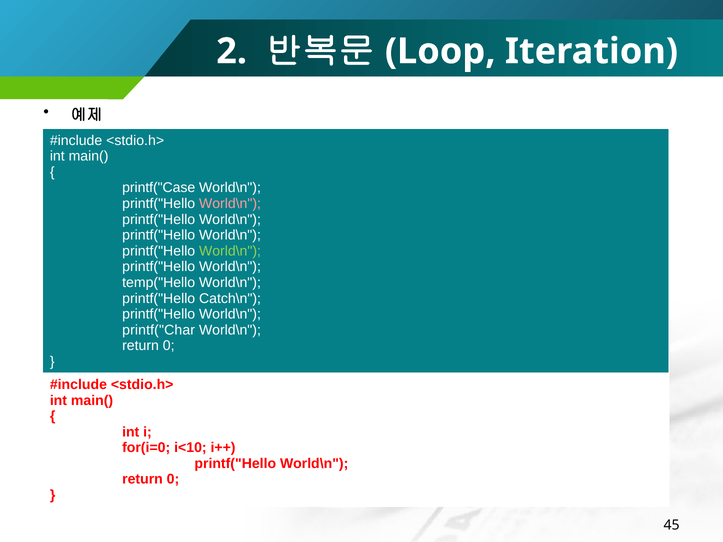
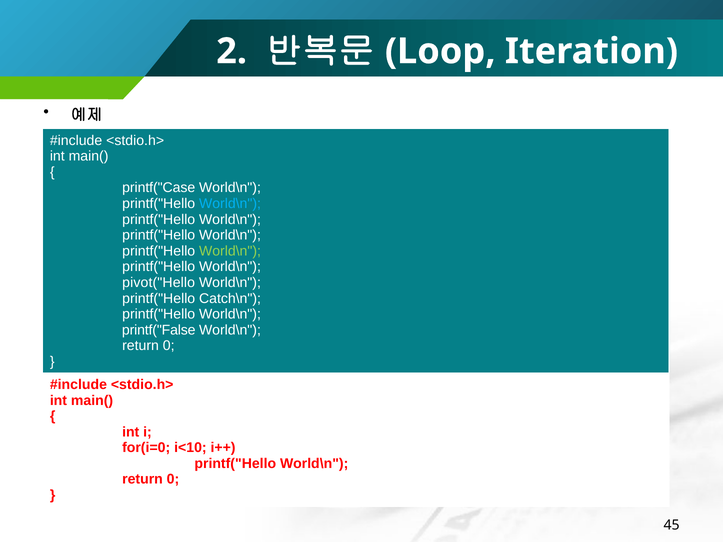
World\n at (230, 204) colour: pink -> light blue
temp("Hello: temp("Hello -> pivot("Hello
printf("Char: printf("Char -> printf("False
